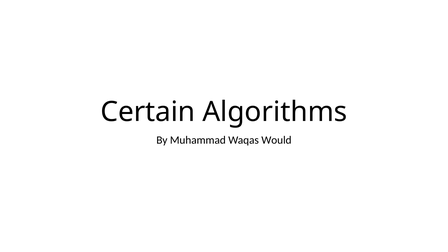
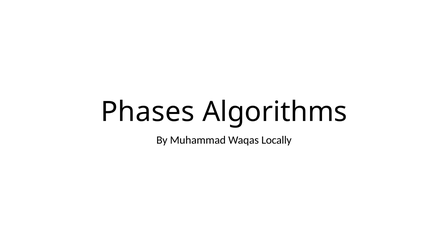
Certain: Certain -> Phases
Would: Would -> Locally
